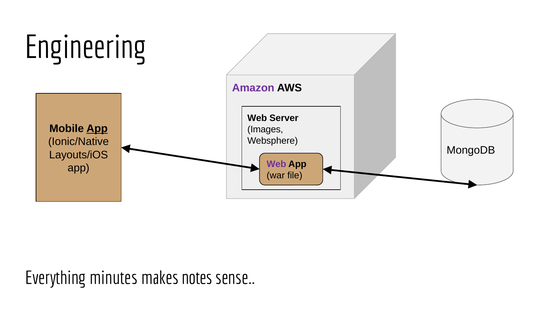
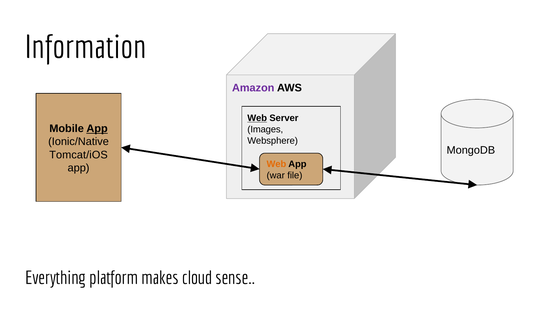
Engineering: Engineering -> Information
Web at (257, 118) underline: none -> present
Layouts/iOS: Layouts/iOS -> Tomcat/iOS
Web at (276, 164) colour: purple -> orange
minutes: minutes -> platform
notes: notes -> cloud
